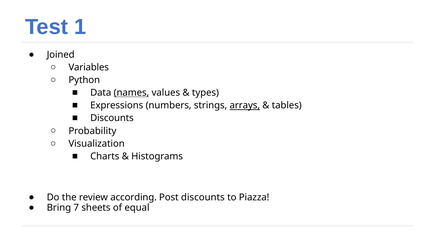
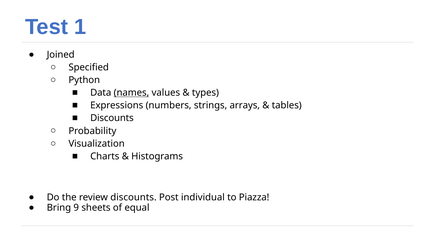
Variables: Variables -> Specified
arrays underline: present -> none
review according: according -> discounts
Post discounts: discounts -> individual
7: 7 -> 9
